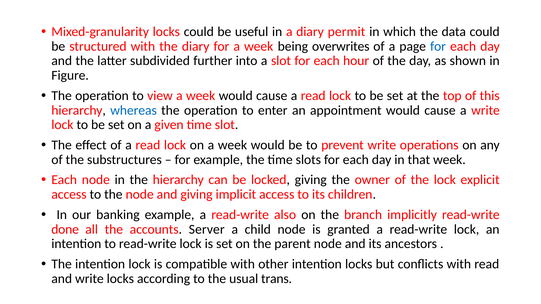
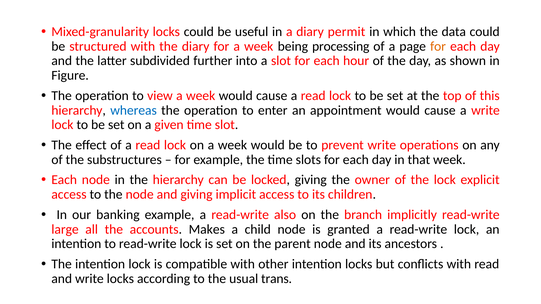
overwrites: overwrites -> processing
for at (438, 46) colour: blue -> orange
done: done -> large
Server: Server -> Makes
